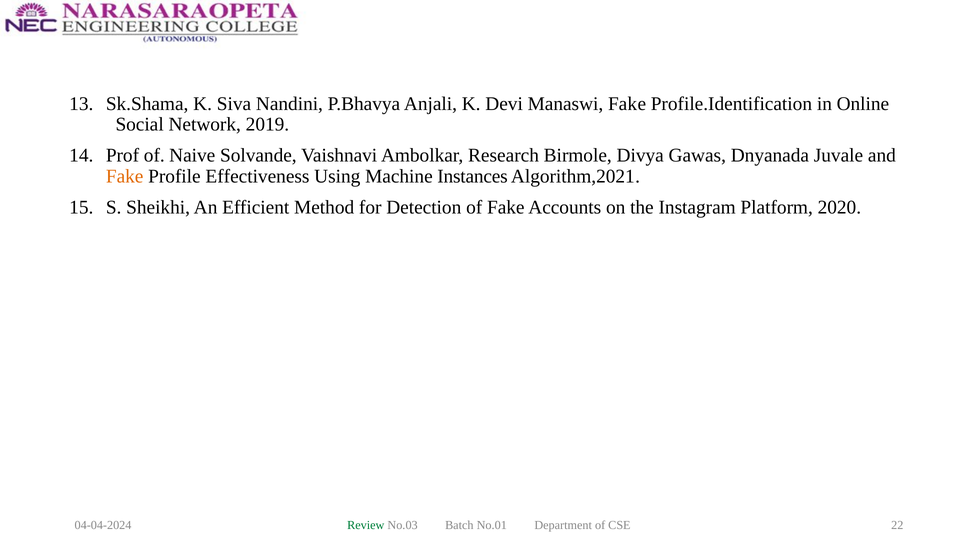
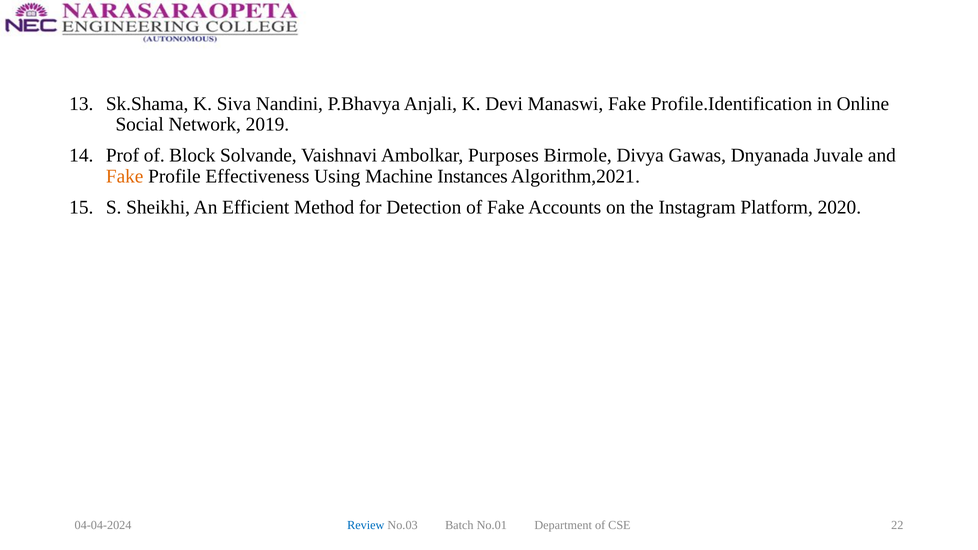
Naive: Naive -> Block
Research: Research -> Purposes
Review colour: green -> blue
